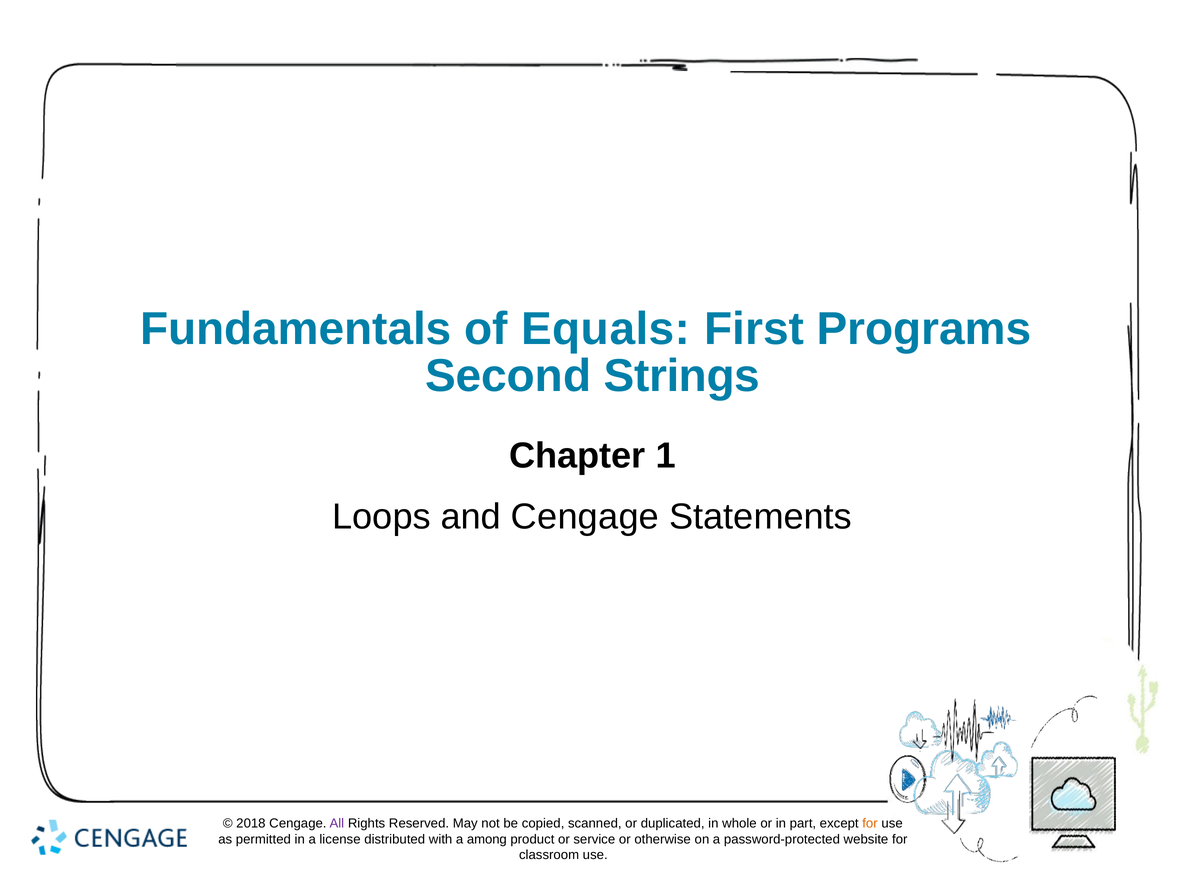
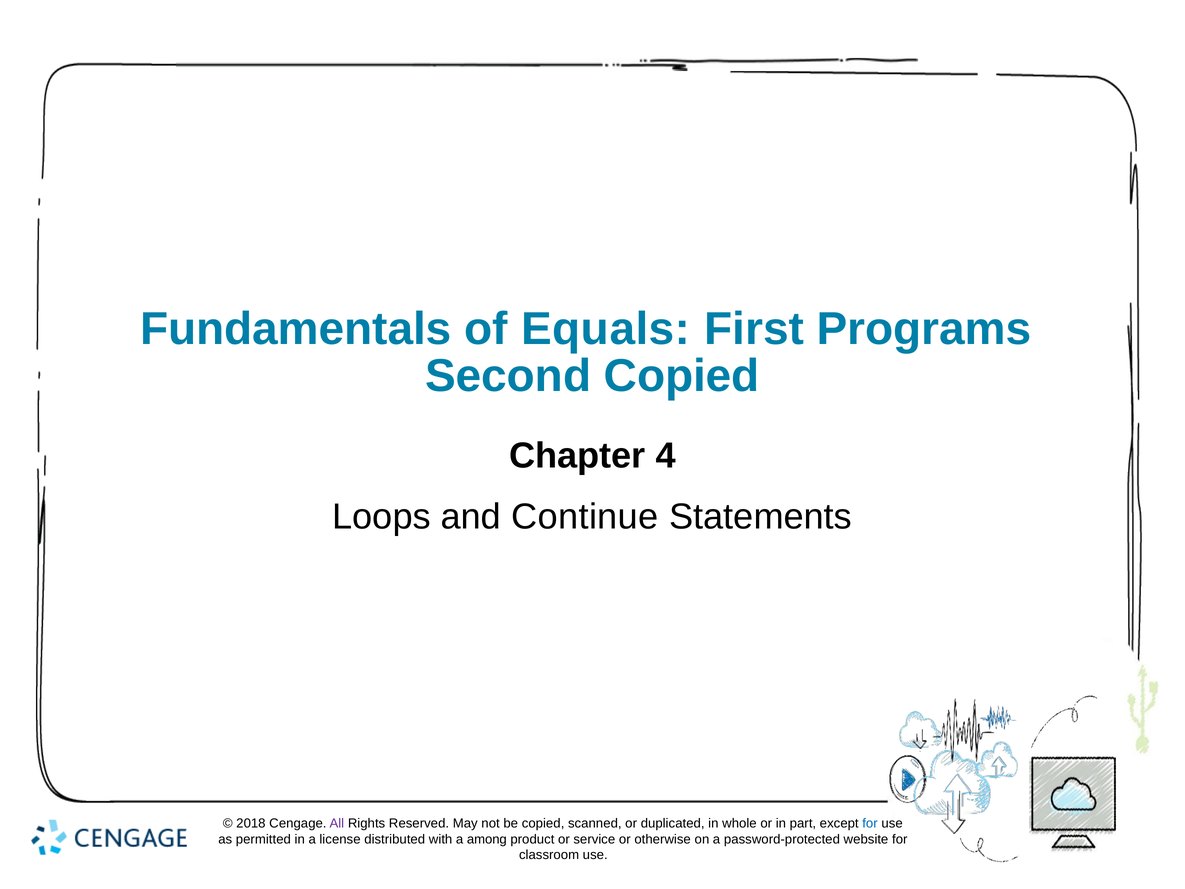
Second Strings: Strings -> Copied
Chapter 1: 1 -> 4
and Cengage: Cengage -> Continue
for at (870, 823) colour: orange -> blue
